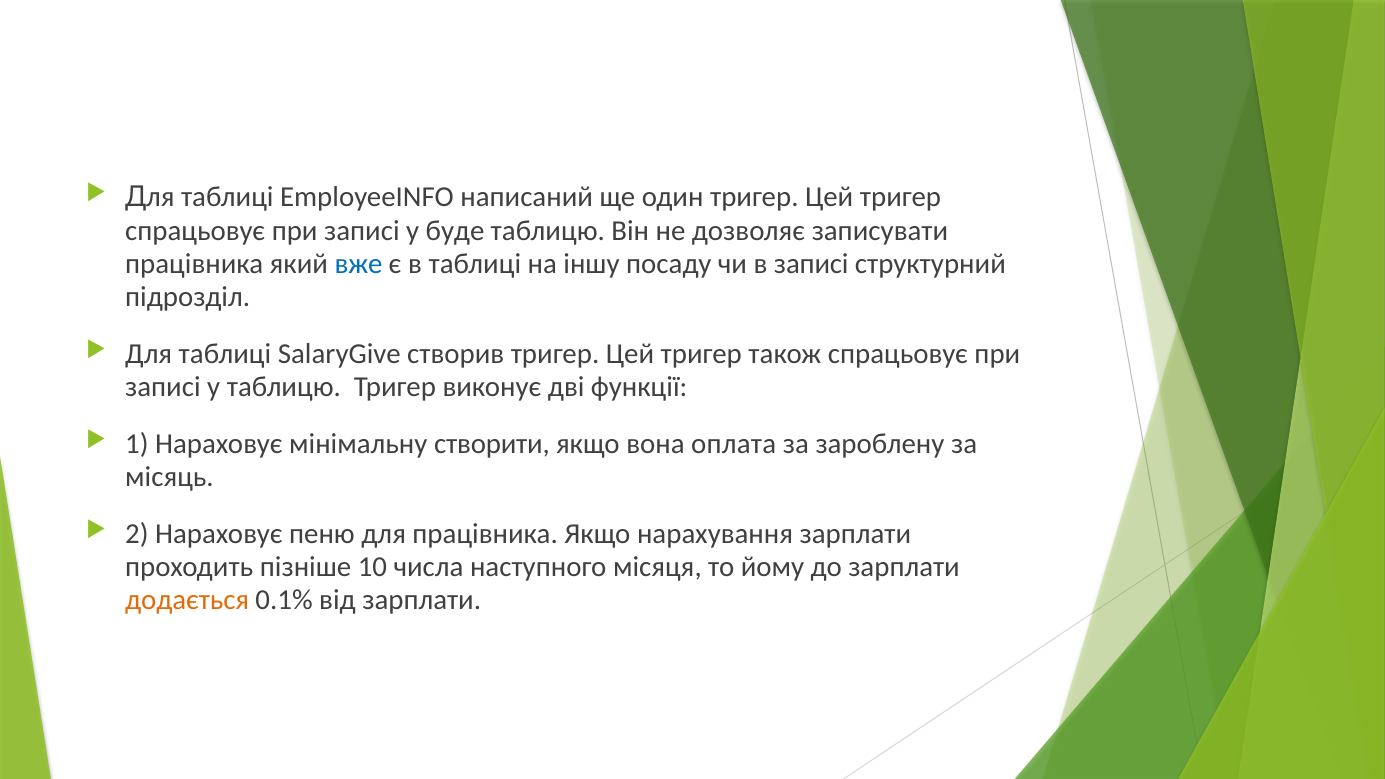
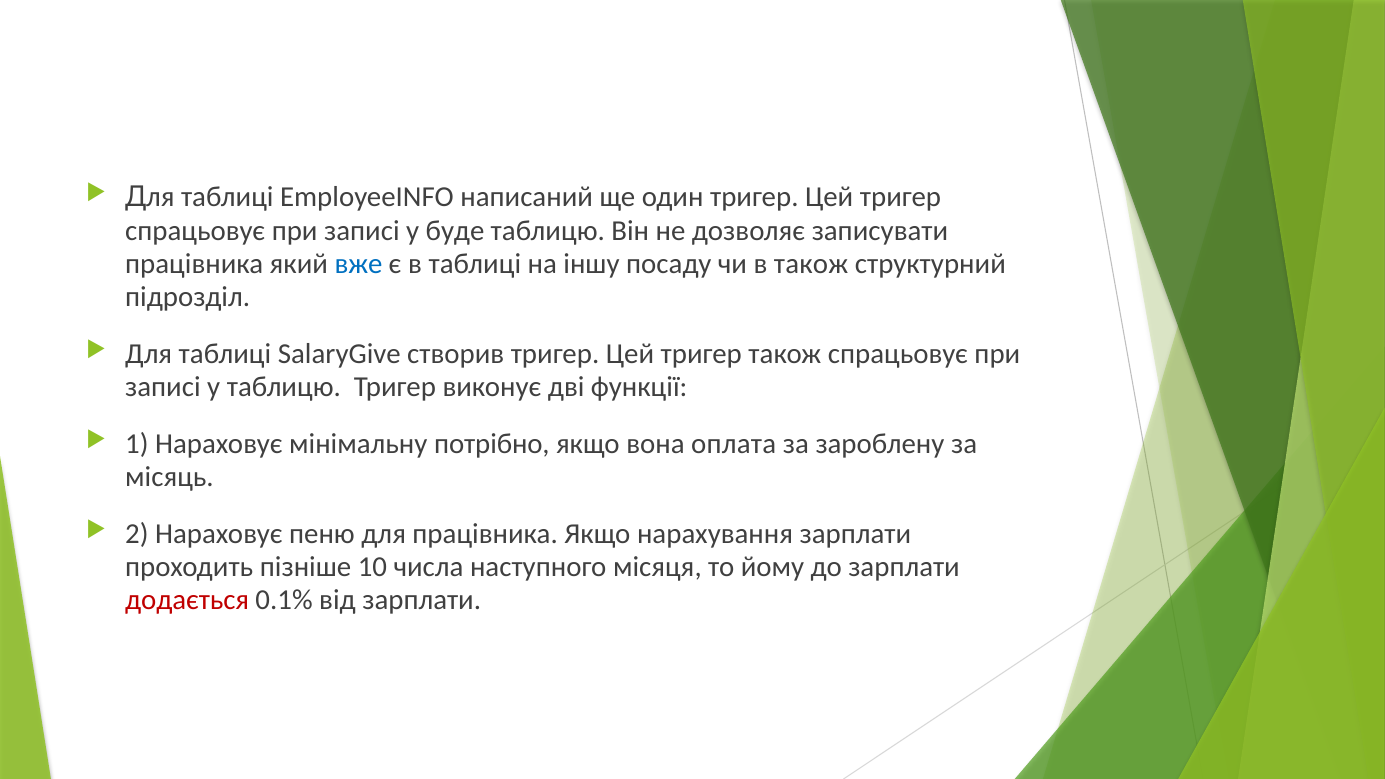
в записі: записі -> також
створити: створити -> потрібно
додається colour: orange -> red
